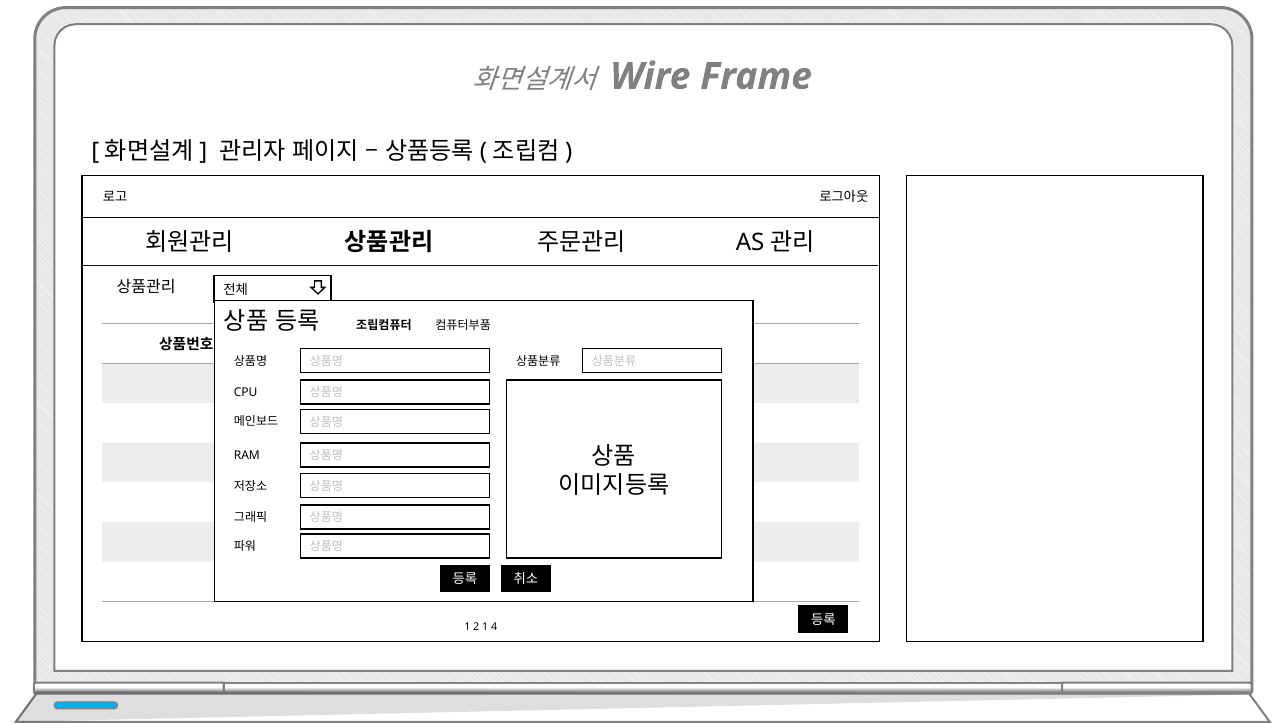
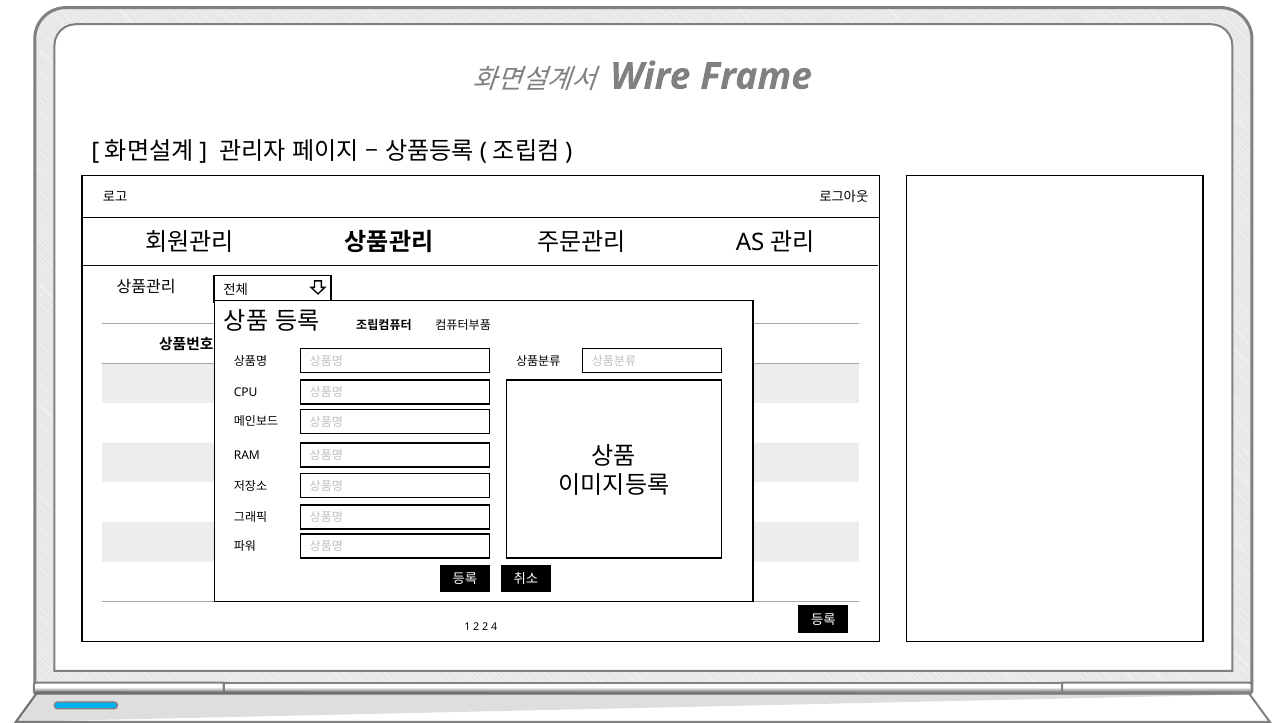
2 1: 1 -> 2
